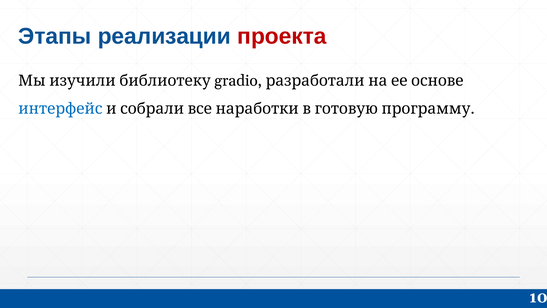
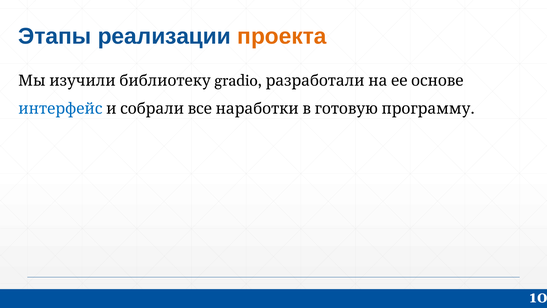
проекта colour: red -> orange
